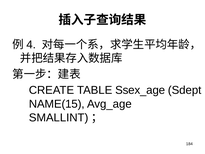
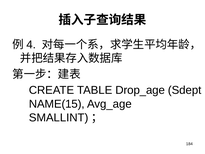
Ssex_age: Ssex_age -> Drop_age
